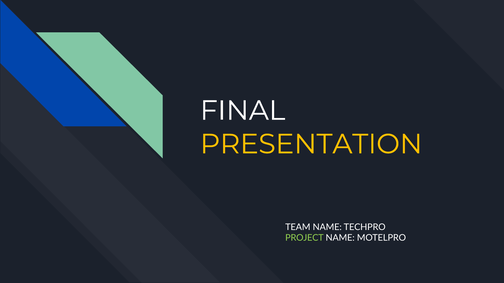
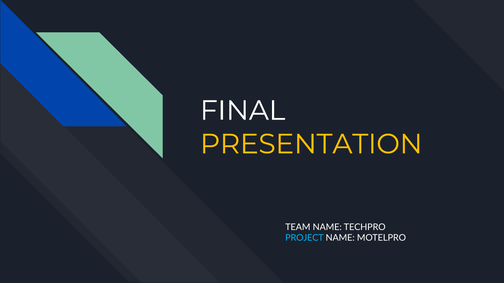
PROJECT colour: light green -> light blue
